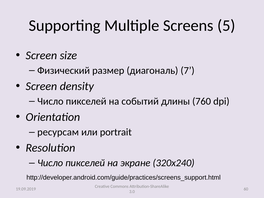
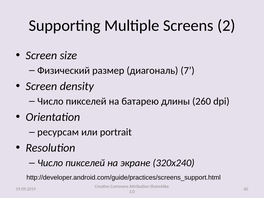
5: 5 -> 2
событий: событий -> батарею
760: 760 -> 260
